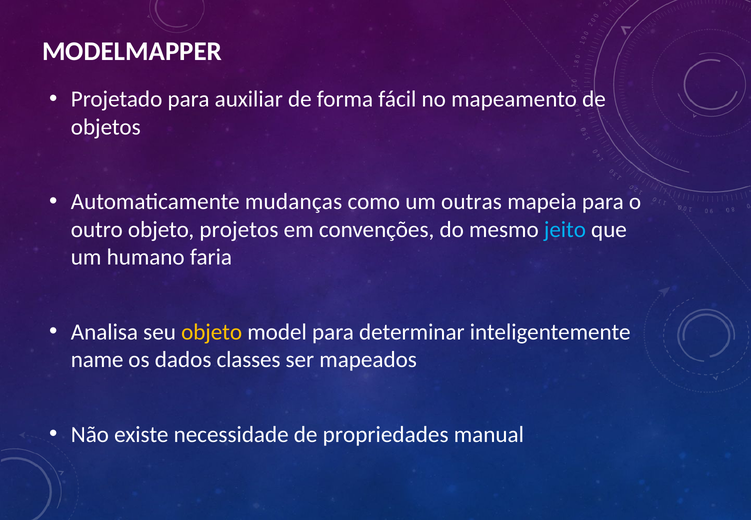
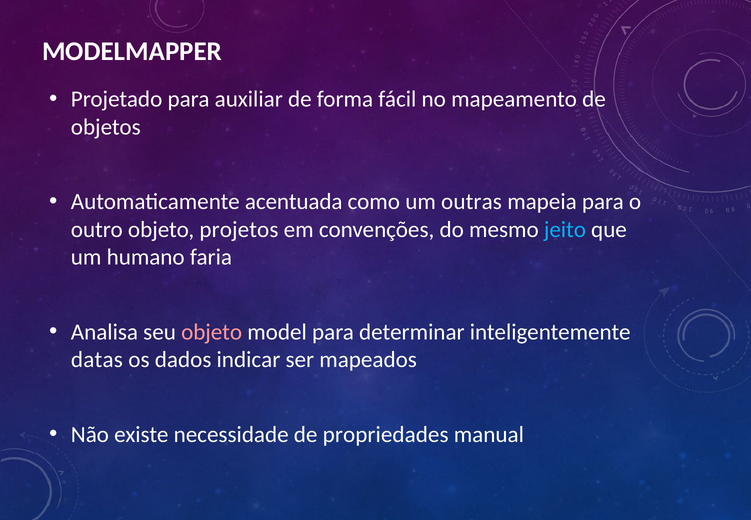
mudanças: mudanças -> acentuada
objeto at (212, 332) colour: yellow -> pink
name: name -> datas
classes: classes -> indicar
